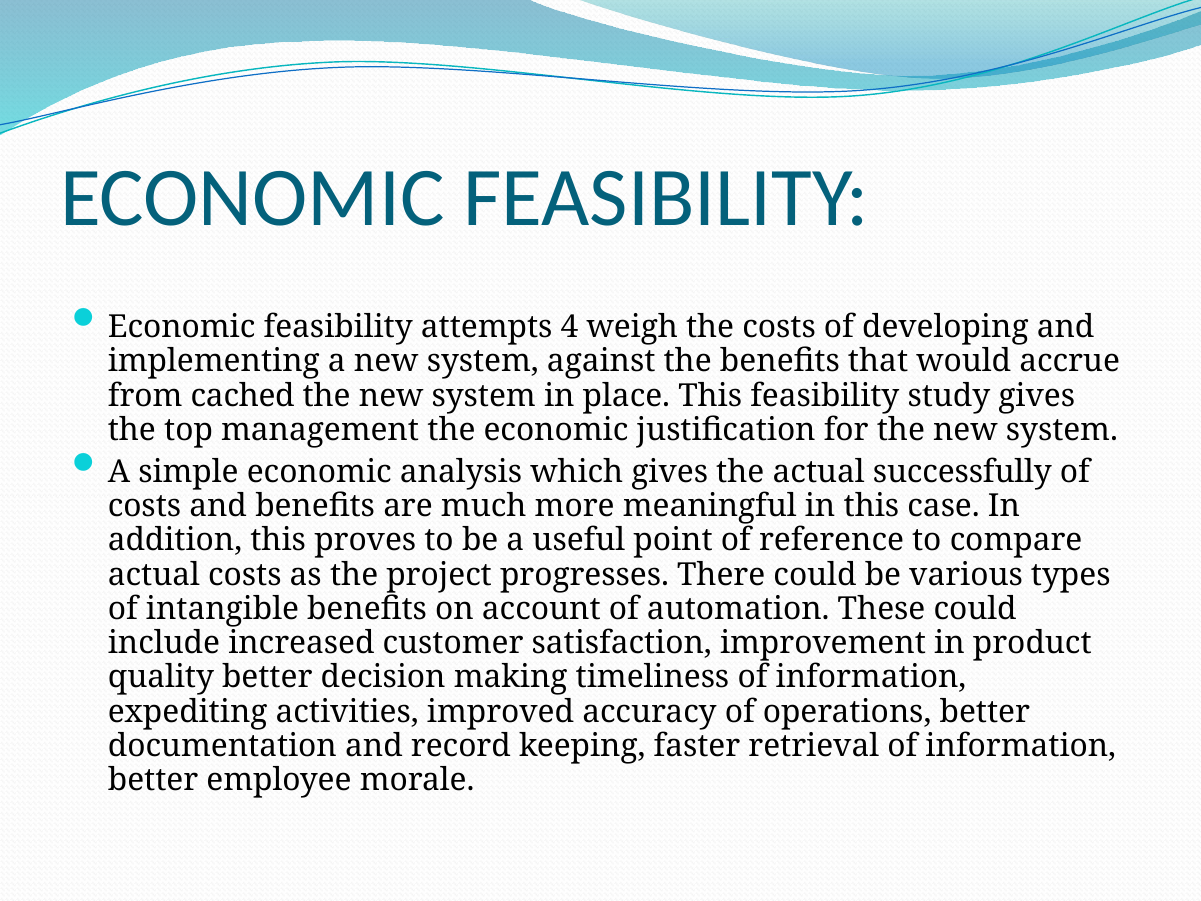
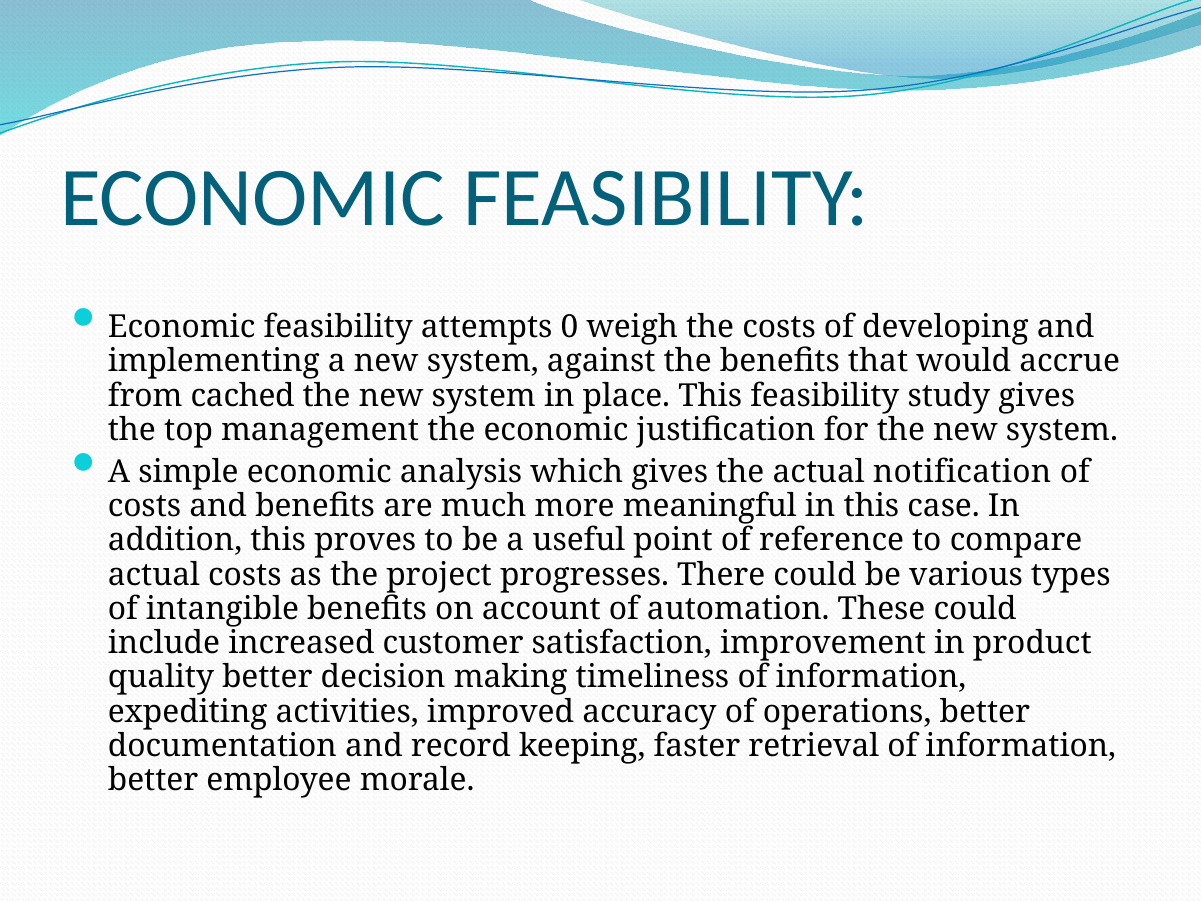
4: 4 -> 0
successfully: successfully -> notification
